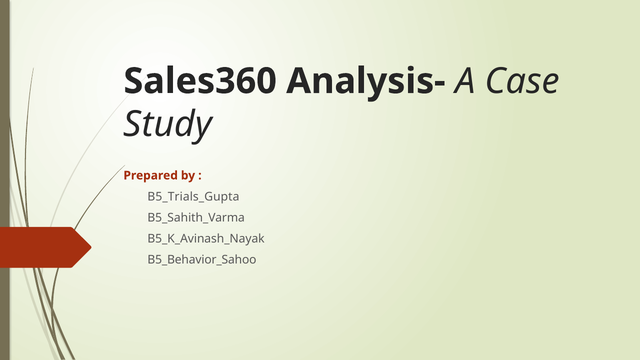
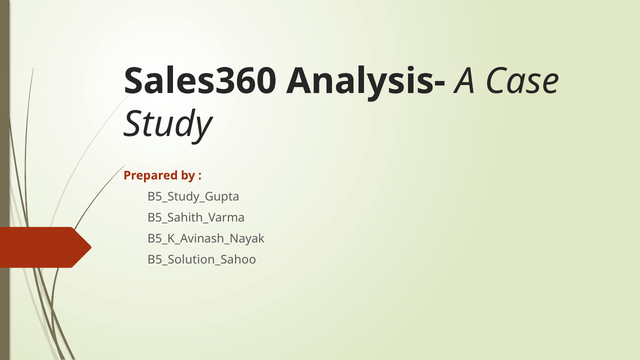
B5_Trials_Gupta: B5_Trials_Gupta -> B5_Study_Gupta
B5_Behavior_Sahoo: B5_Behavior_Sahoo -> B5_Solution_Sahoo
